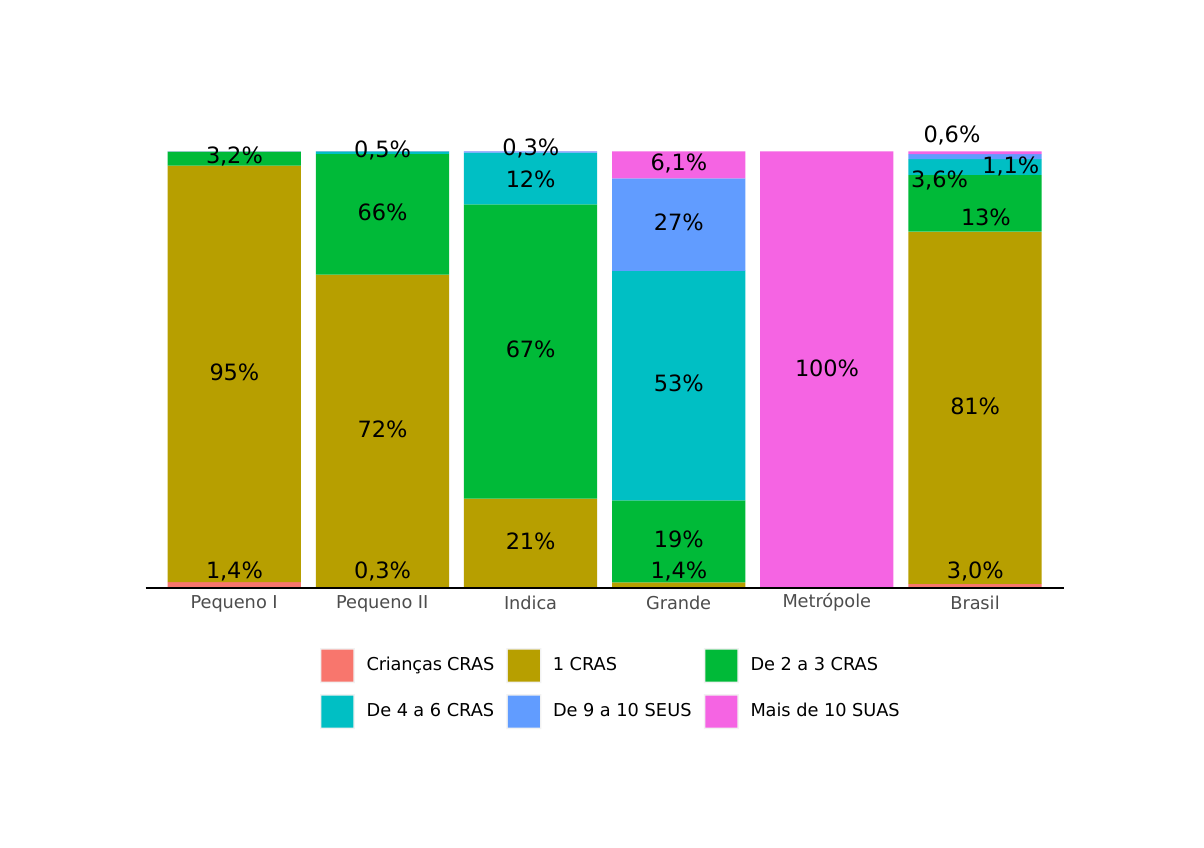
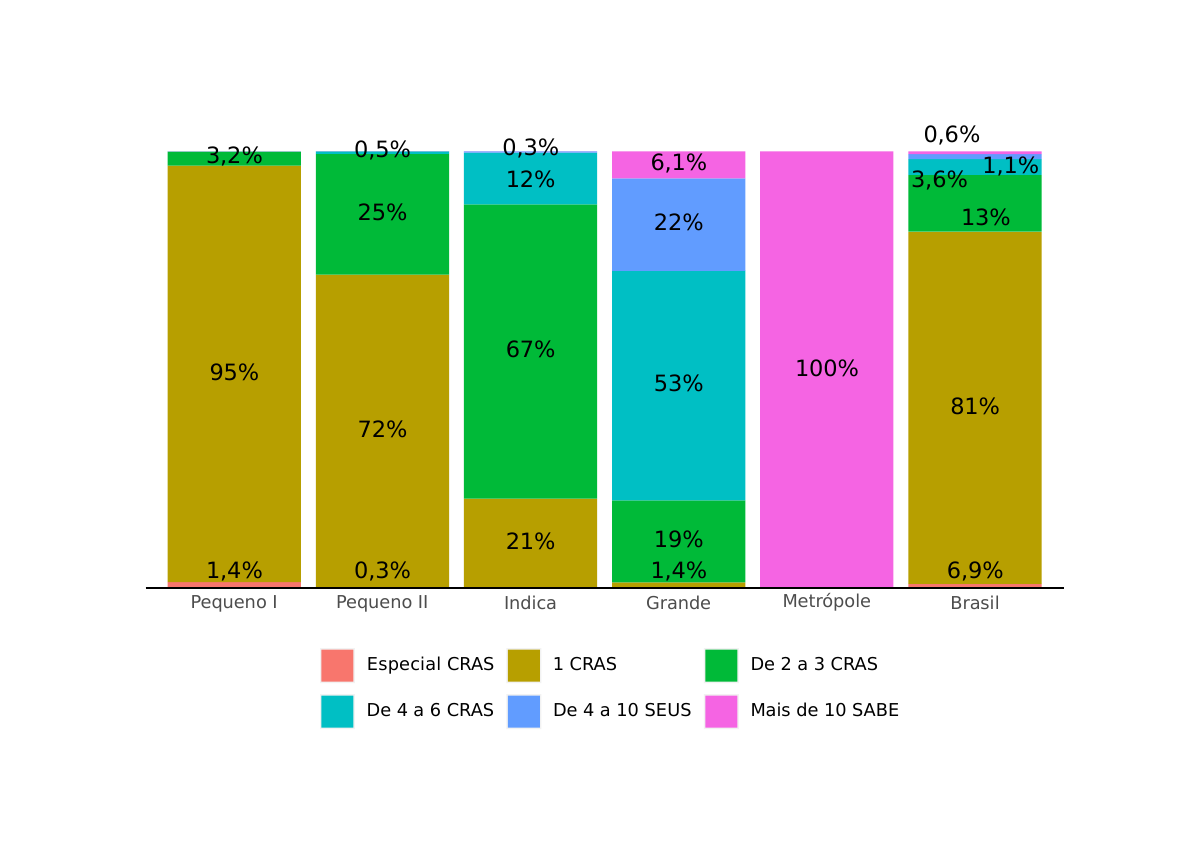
66%: 66% -> 25%
27%: 27% -> 22%
3,0%: 3,0% -> 6,9%
Crianças: Crianças -> Especial
6 CRAS De 9: 9 -> 4
SUAS: SUAS -> SABE
